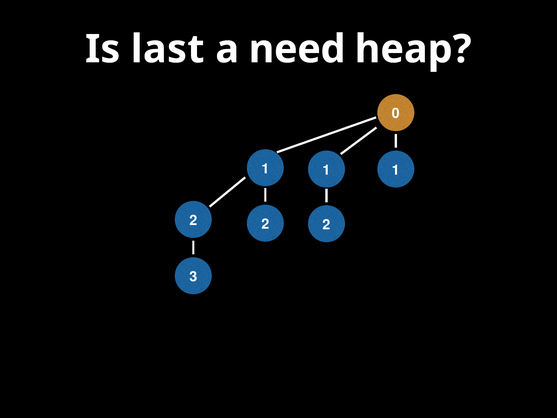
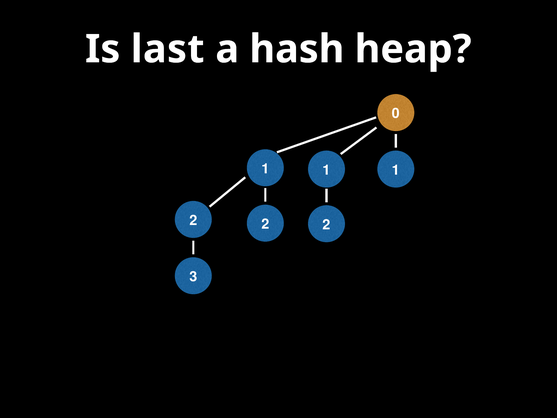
need: need -> hash
